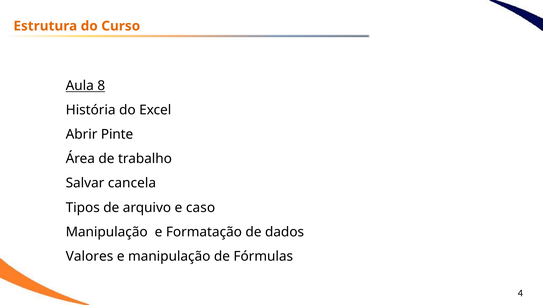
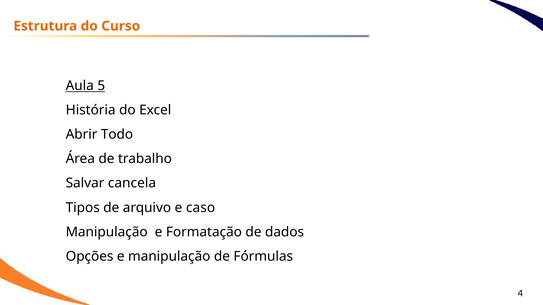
8: 8 -> 5
Pinte: Pinte -> Todo
Valores: Valores -> Opções
